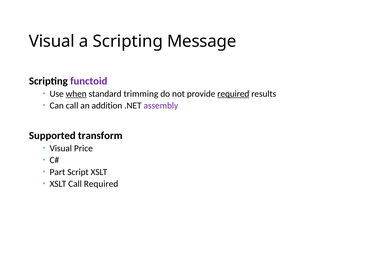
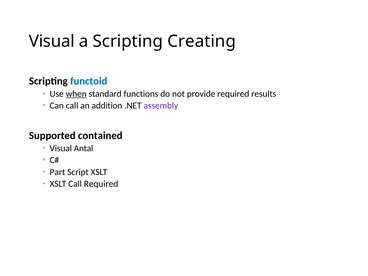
Message: Message -> Creating
functoid colour: purple -> blue
trimming: trimming -> functions
required at (233, 94) underline: present -> none
transform: transform -> contained
Price: Price -> Antal
